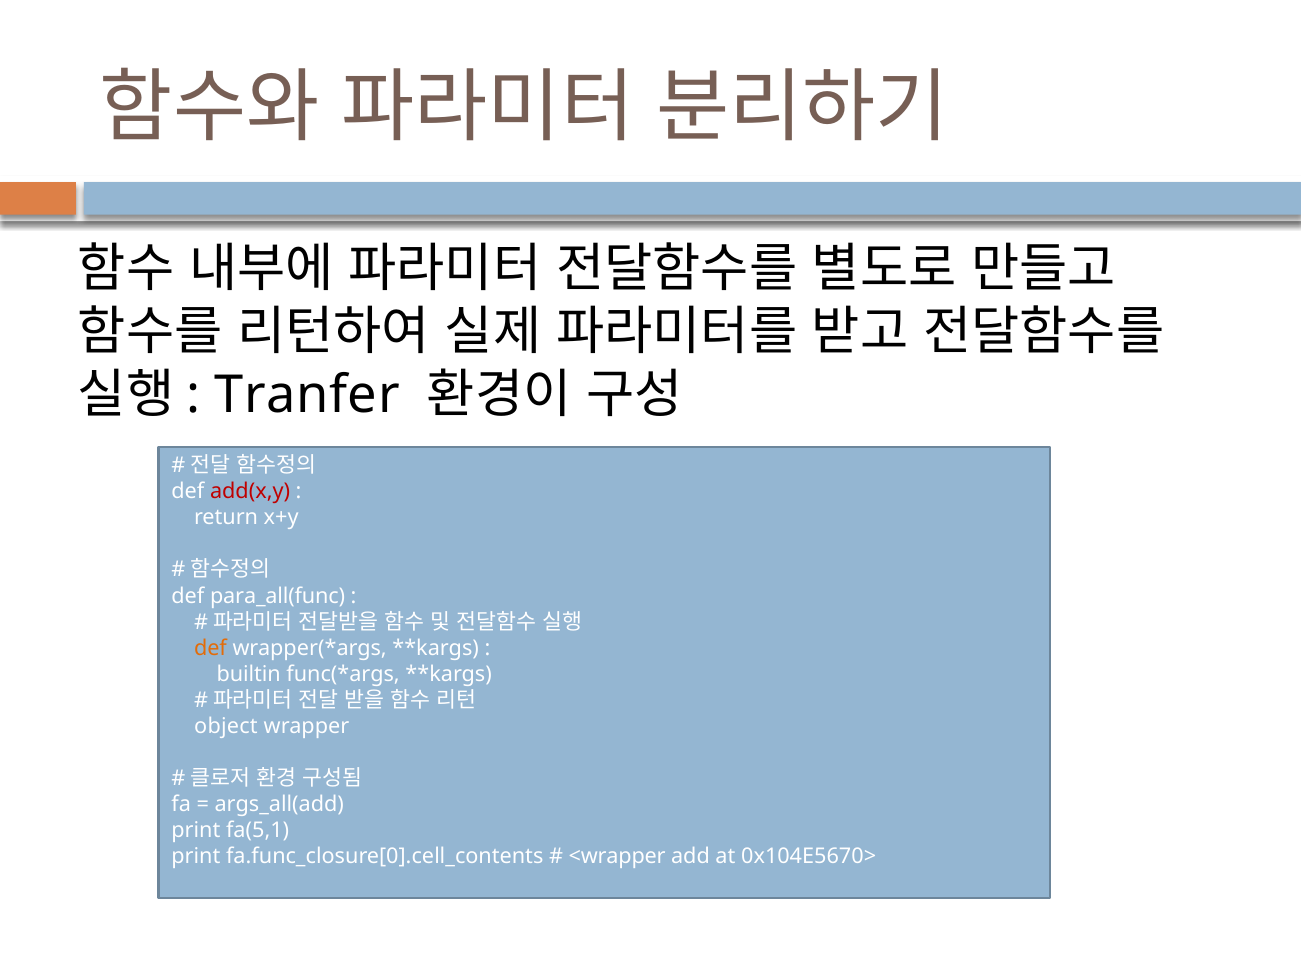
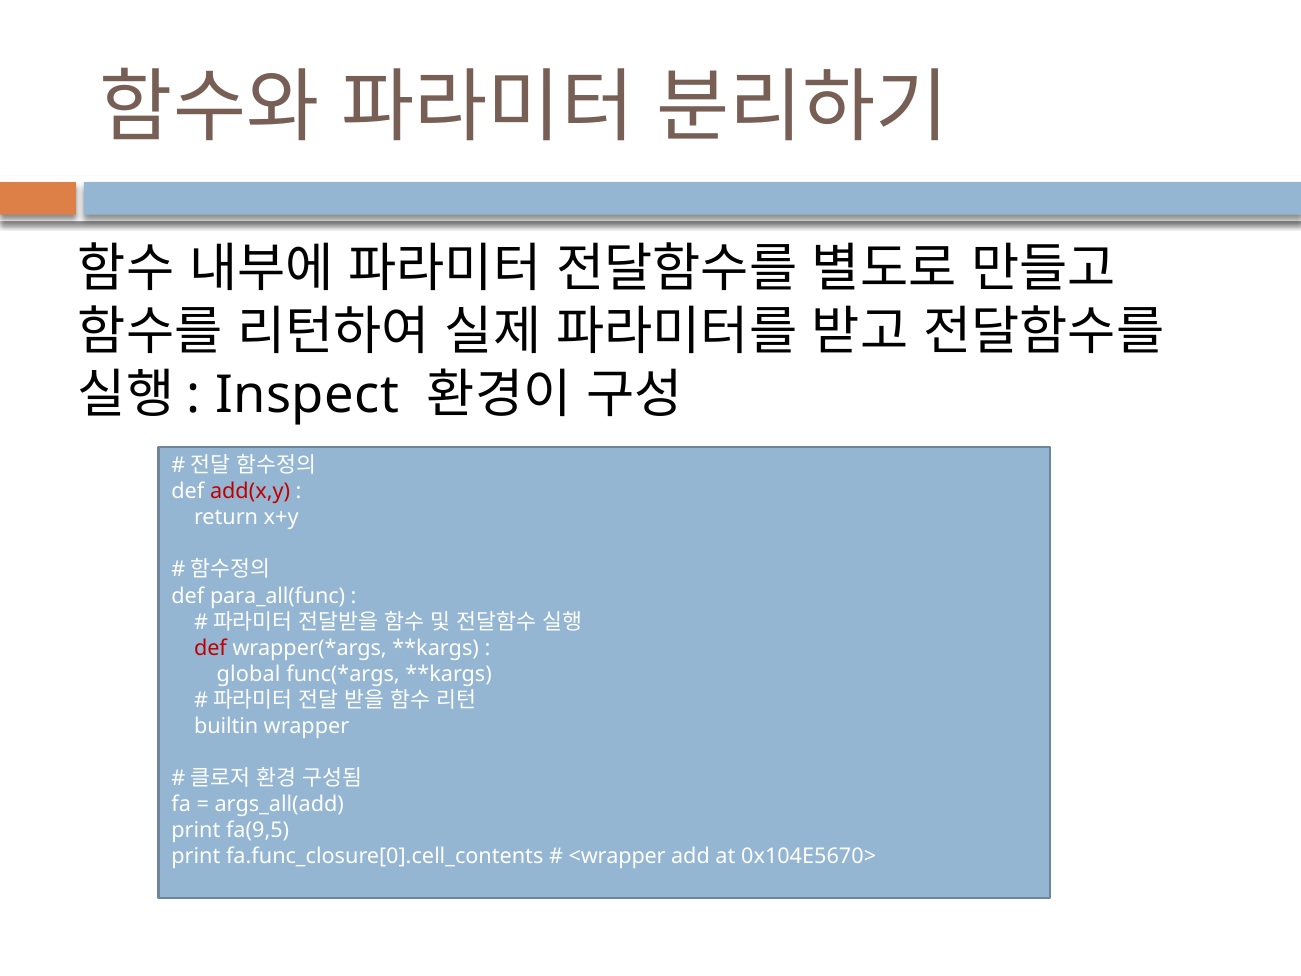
Tranfer: Tranfer -> Inspect
def at (210, 648) colour: orange -> red
builtin: builtin -> global
object: object -> builtin
fa(5,1: fa(5,1 -> fa(9,5
